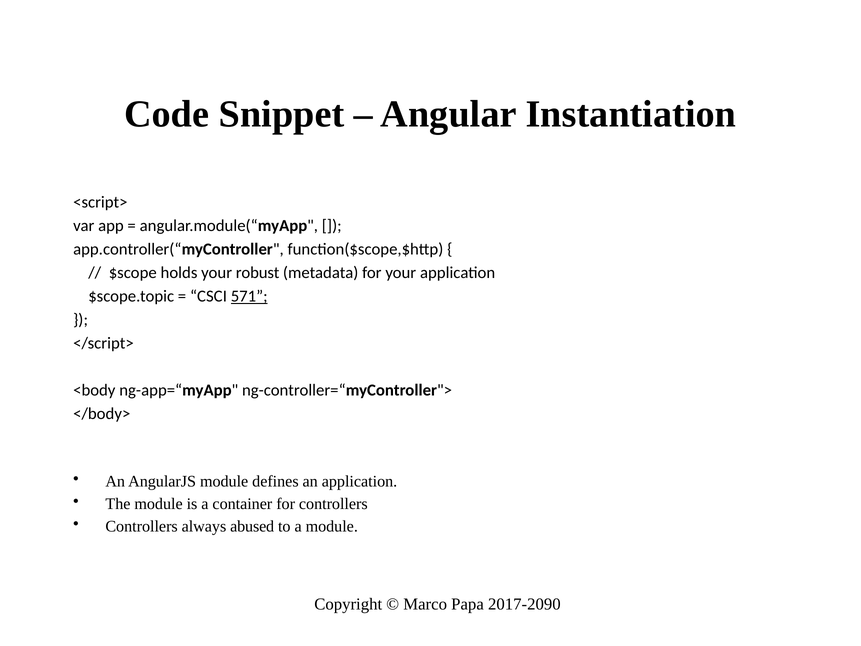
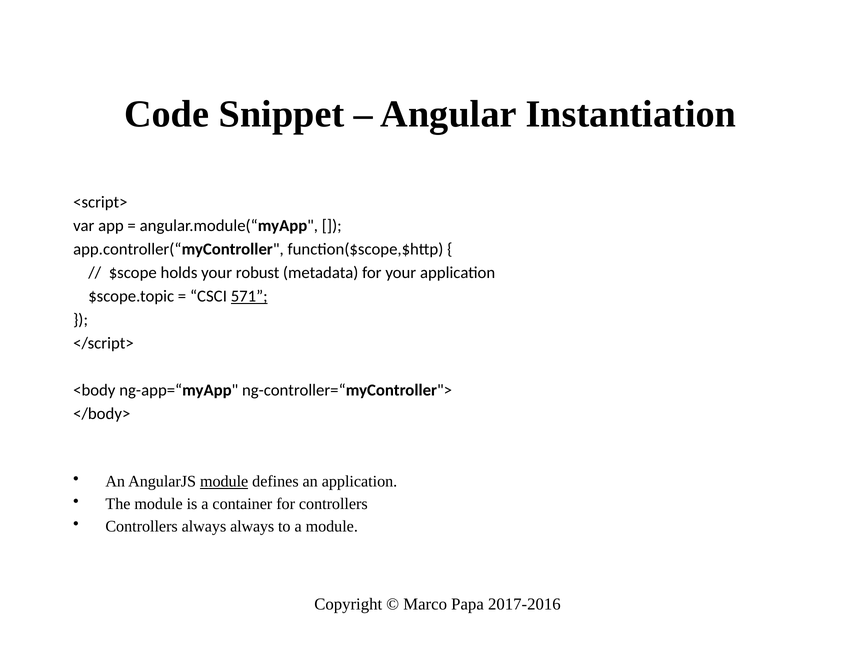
module at (224, 481) underline: none -> present
always abused: abused -> always
2017-2090: 2017-2090 -> 2017-2016
